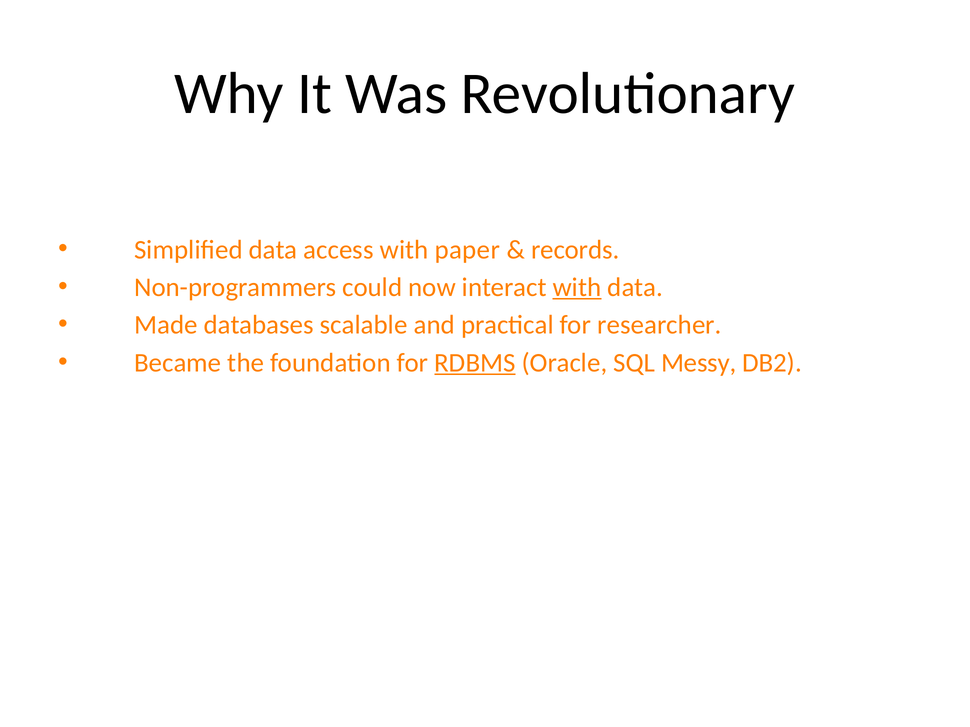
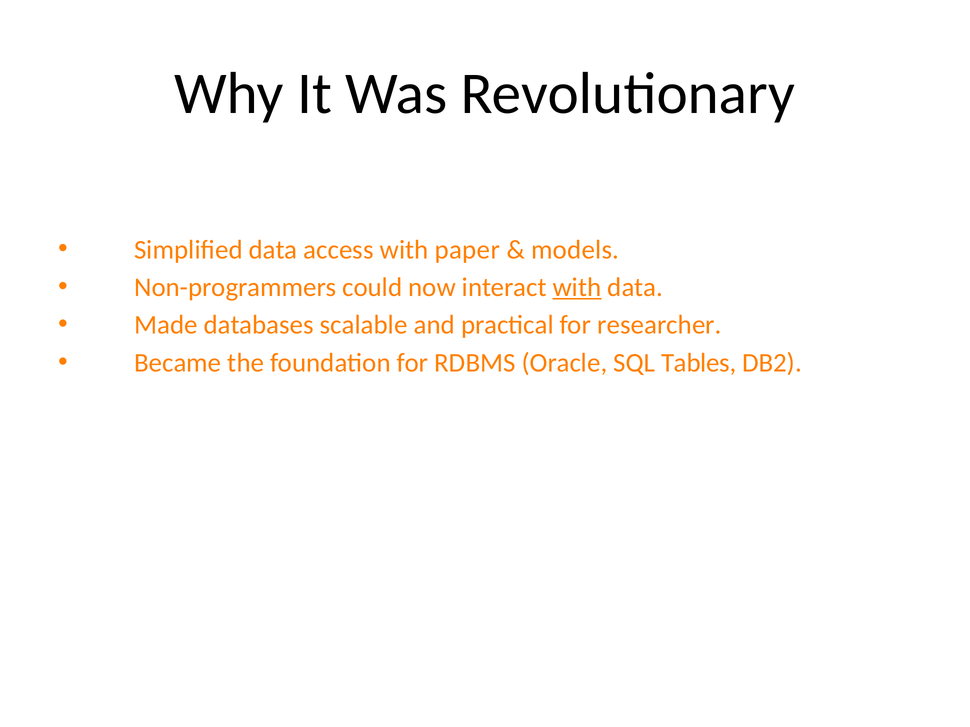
records: records -> models
RDBMS underline: present -> none
Messy: Messy -> Tables
